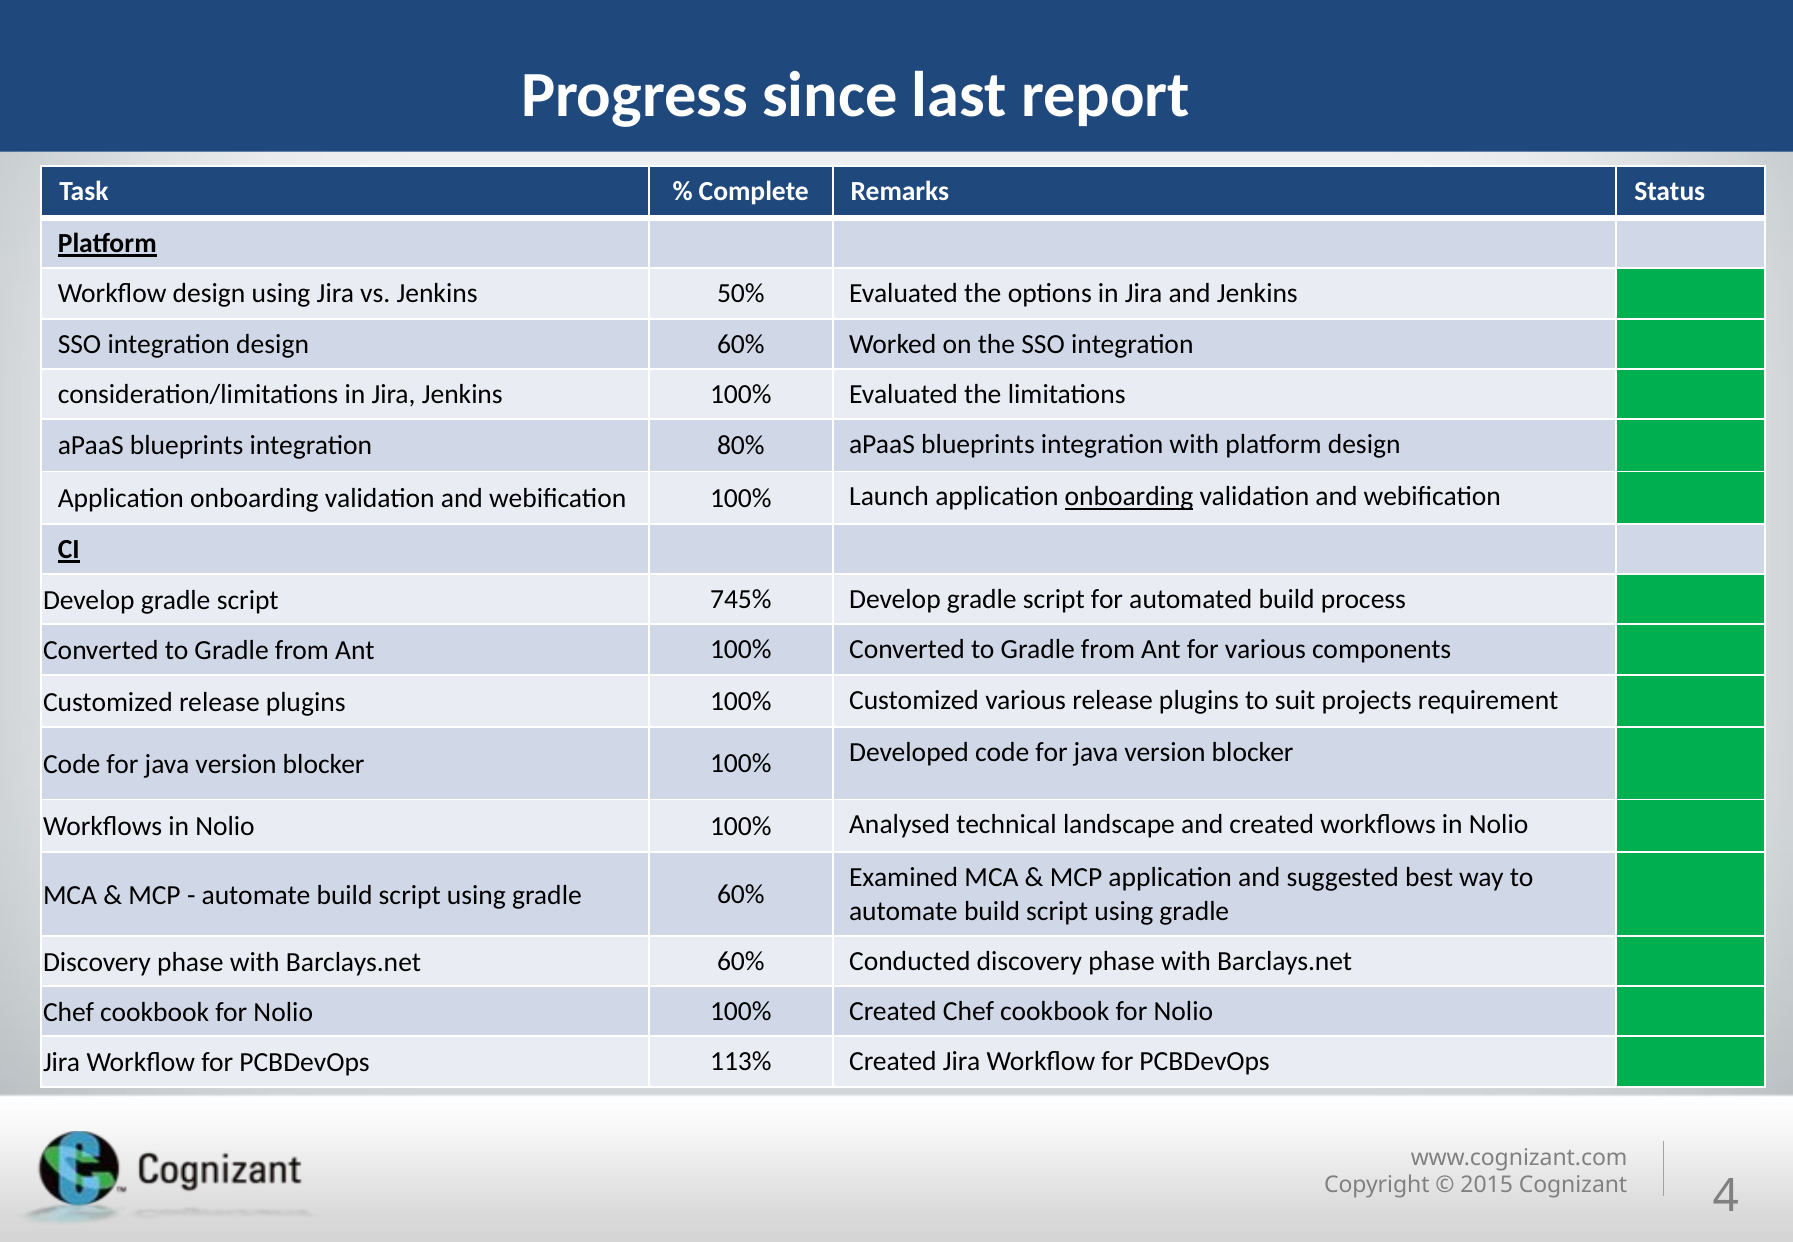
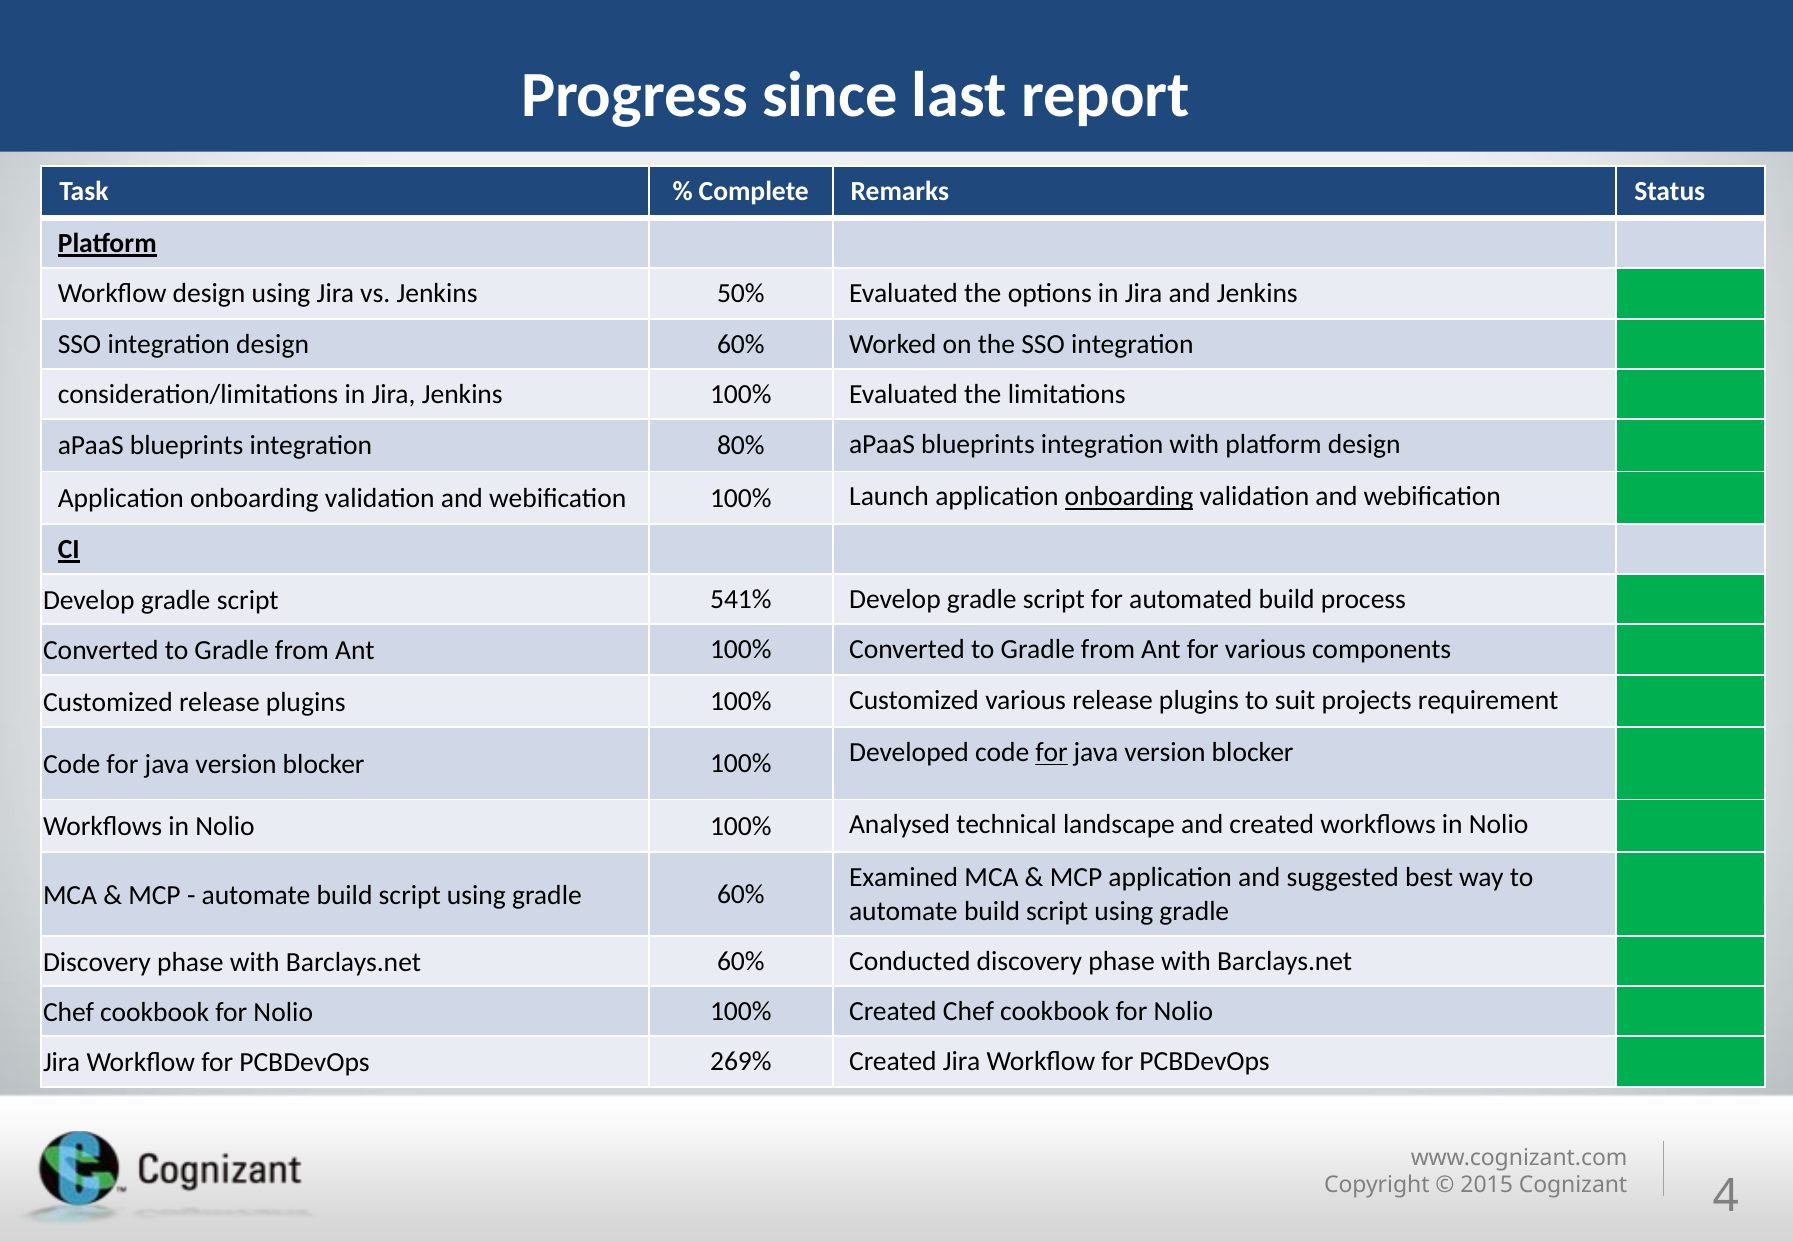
745%: 745% -> 541%
for at (1052, 752) underline: none -> present
113%: 113% -> 269%
